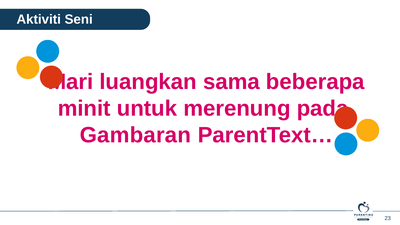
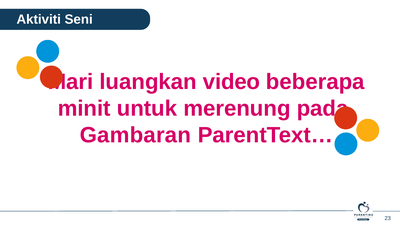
sama: sama -> video
